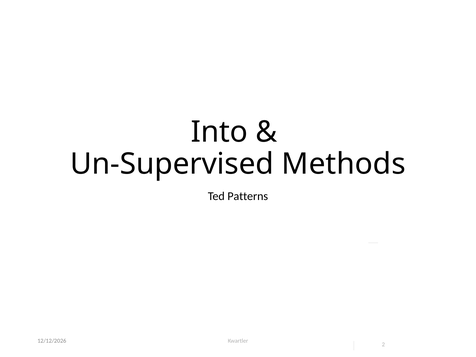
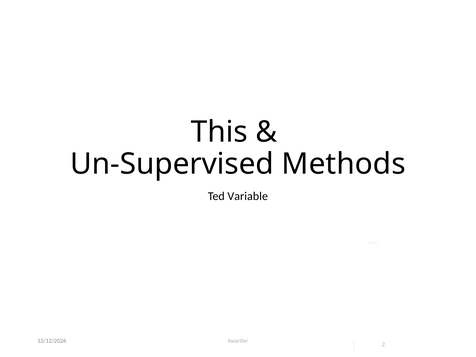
Into: Into -> This
Patterns: Patterns -> Variable
